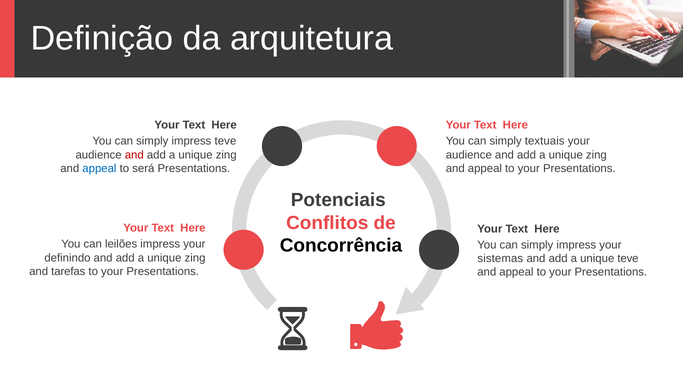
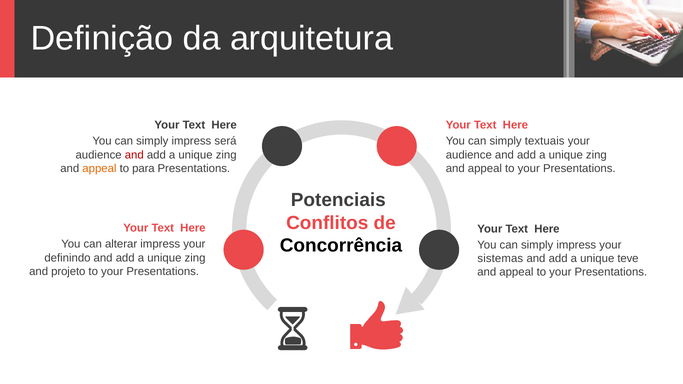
impress teve: teve -> será
appeal at (99, 169) colour: blue -> orange
será: será -> para
leilões: leilões -> alterar
tarefas: tarefas -> projeto
